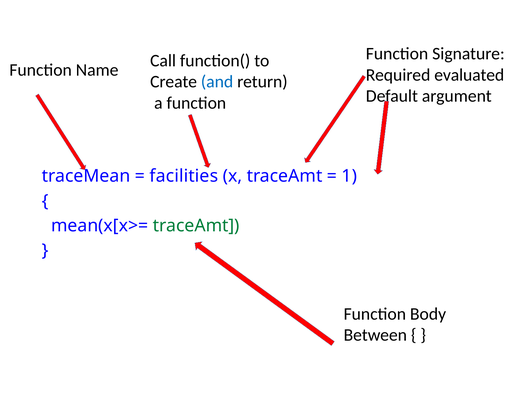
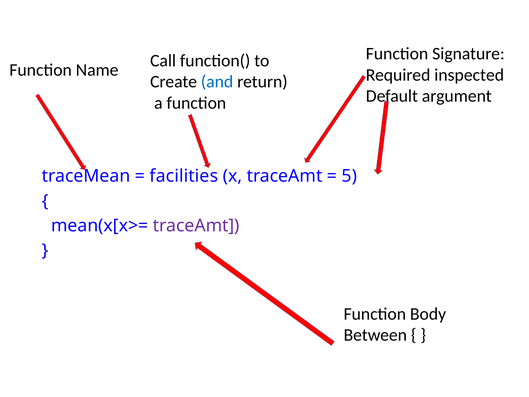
evaluated: evaluated -> inspected
1: 1 -> 5
traceAmt at (196, 225) colour: green -> purple
